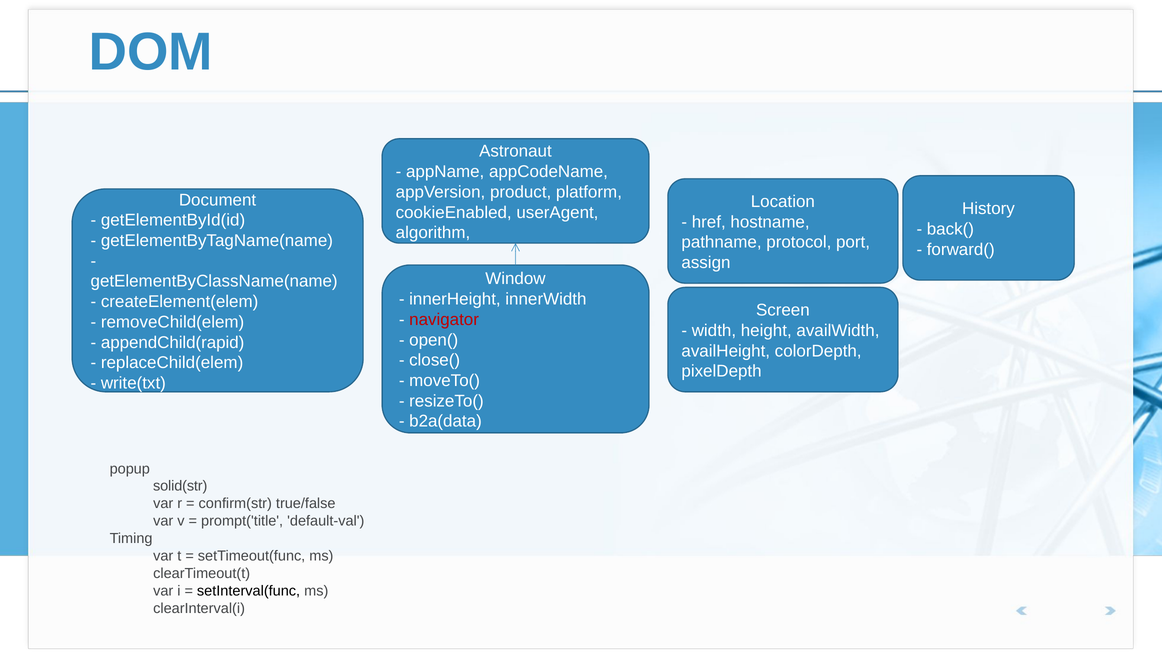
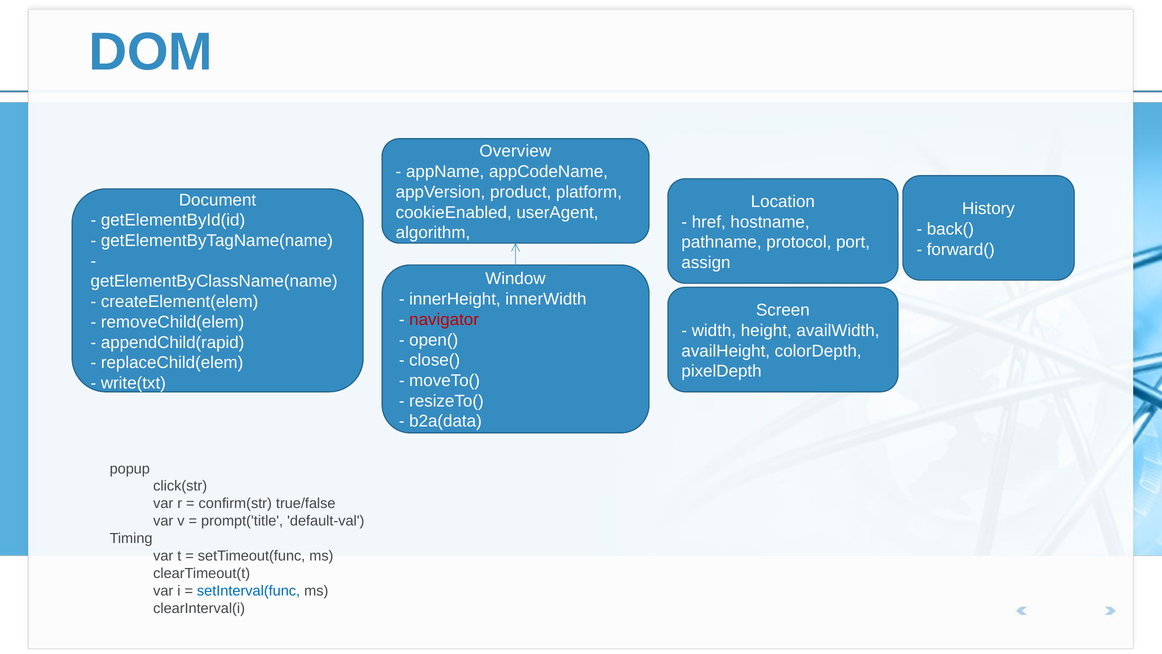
Astronaut: Astronaut -> Overview
solid(str: solid(str -> click(str
setInterval(func colour: black -> blue
